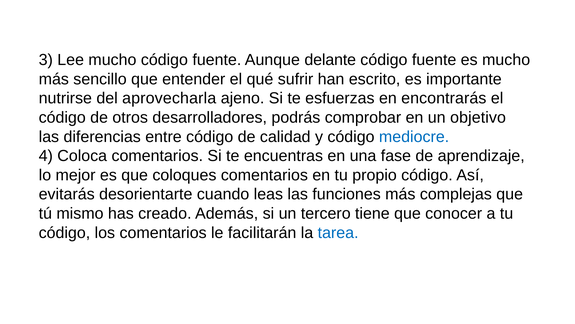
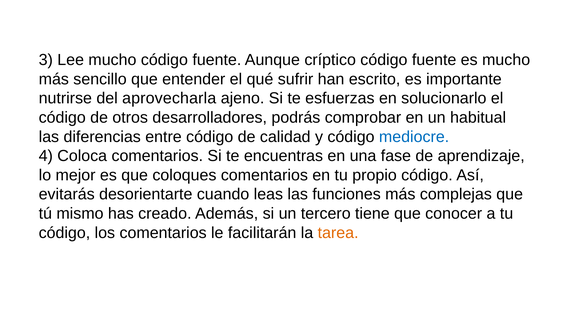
delante: delante -> críptico
encontrarás: encontrarás -> solucionarlo
objetivo: objetivo -> habitual
tarea colour: blue -> orange
